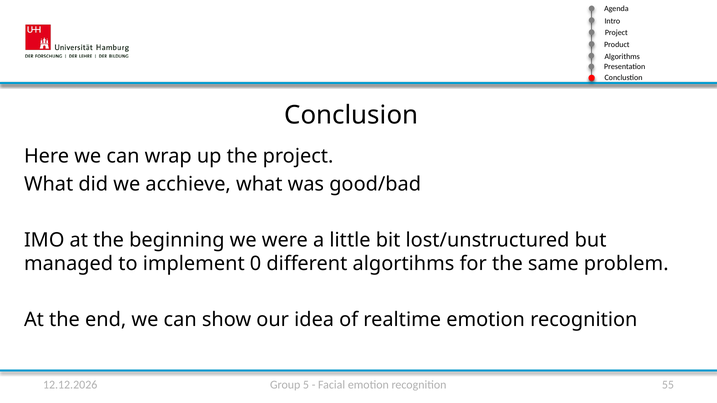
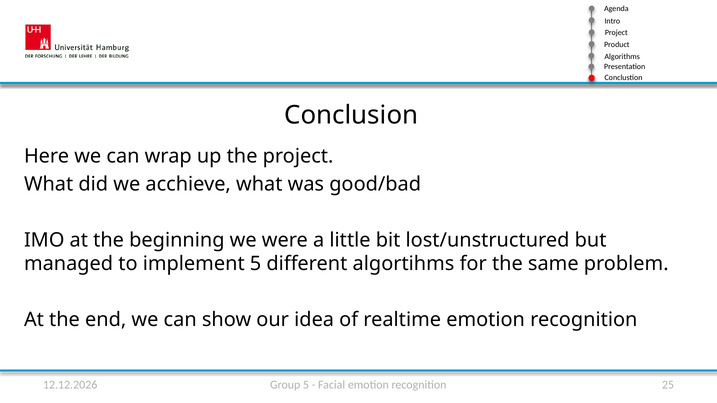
implement 0: 0 -> 5
55: 55 -> 25
